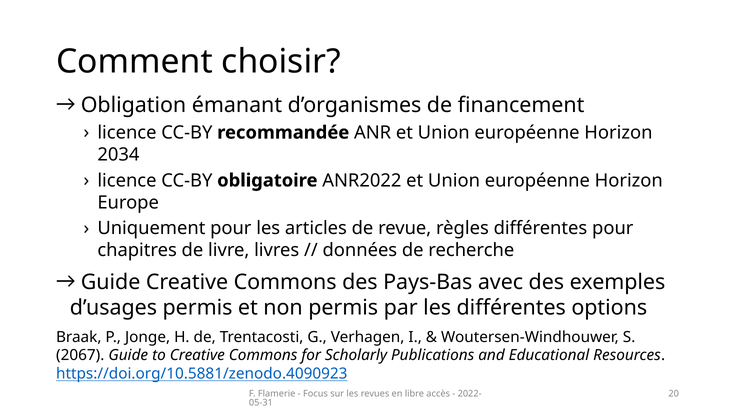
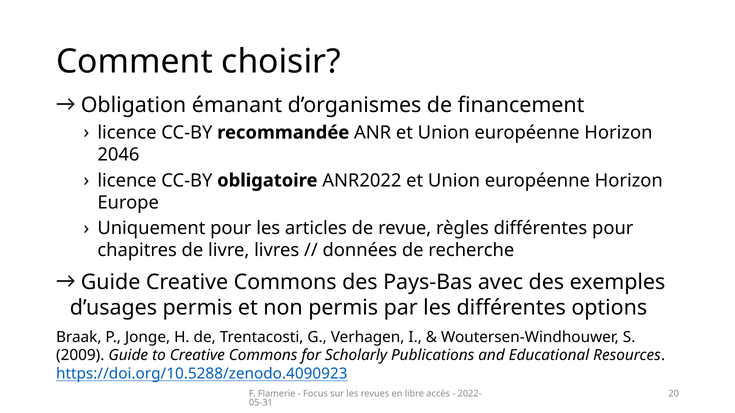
2034: 2034 -> 2046
2067: 2067 -> 2009
https://doi.org/10.5881/zenodo.4090923: https://doi.org/10.5881/zenodo.4090923 -> https://doi.org/10.5288/zenodo.4090923
